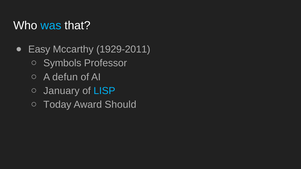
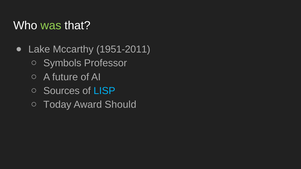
was colour: light blue -> light green
Easy: Easy -> Lake
1929-2011: 1929-2011 -> 1951-2011
defun: defun -> future
January: January -> Sources
